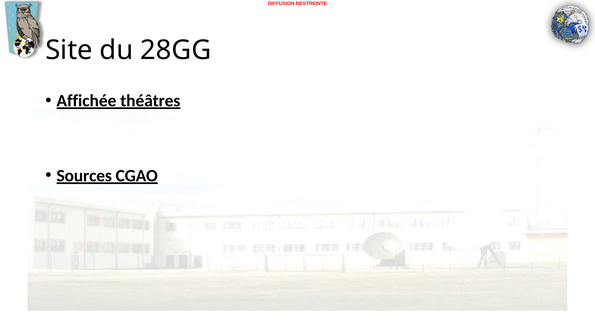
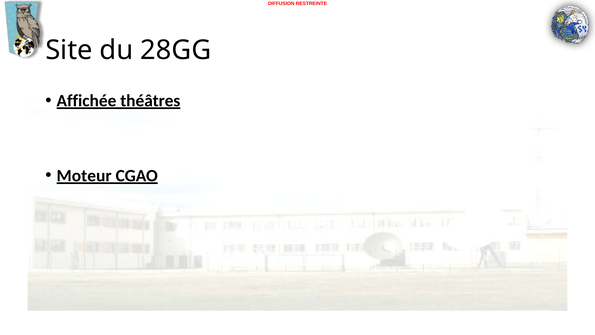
Sources: Sources -> Moteur
